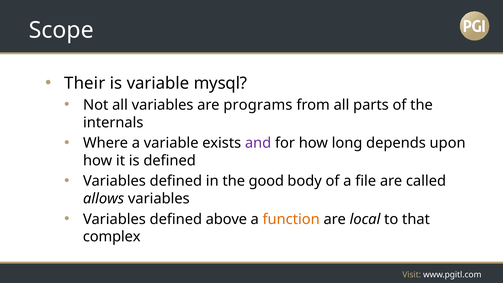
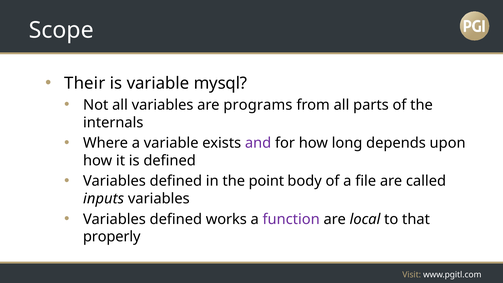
good: good -> point
allows: allows -> inputs
above: above -> works
function colour: orange -> purple
complex: complex -> properly
